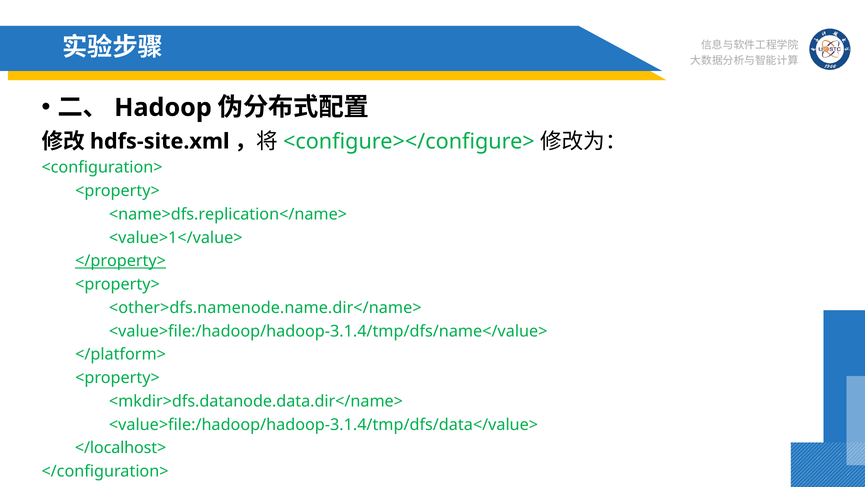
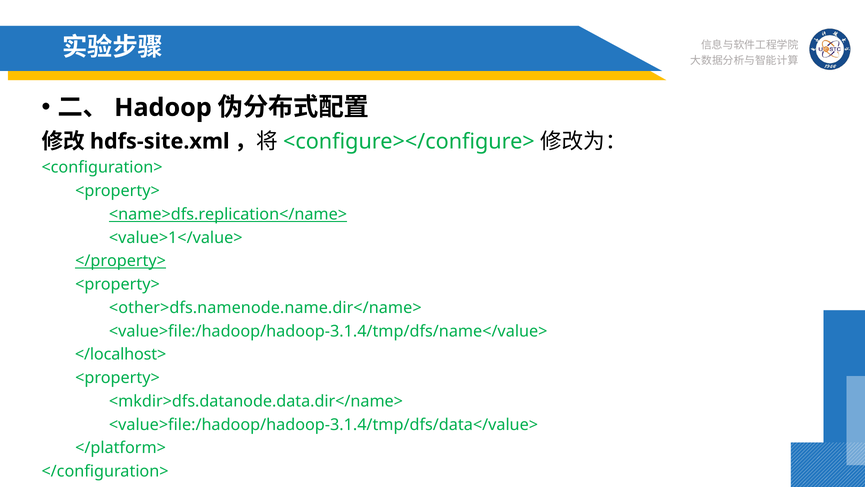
<name>dfs.replication</name> underline: none -> present
</platform>: </platform> -> </localhost>
</localhost>: </localhost> -> </platform>
